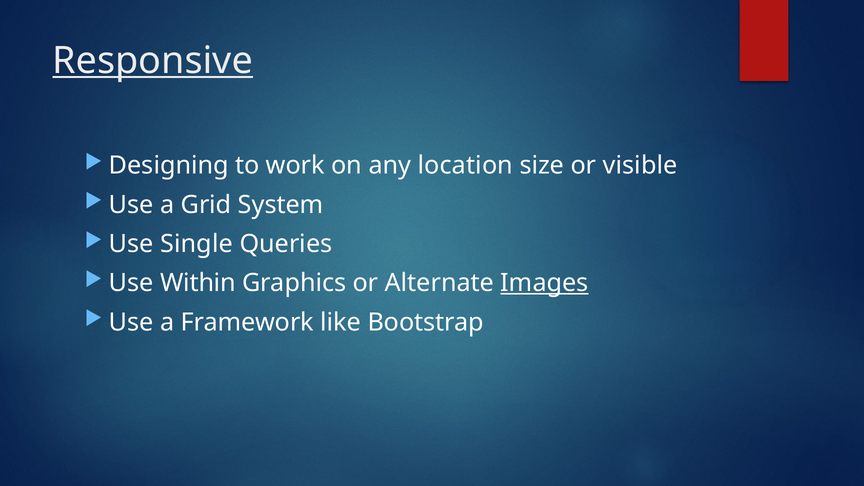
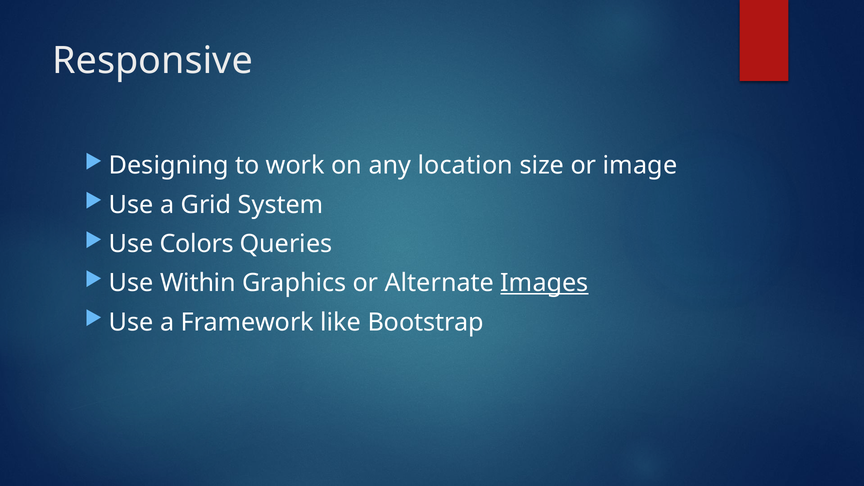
Responsive underline: present -> none
visible: visible -> image
Single: Single -> Colors
